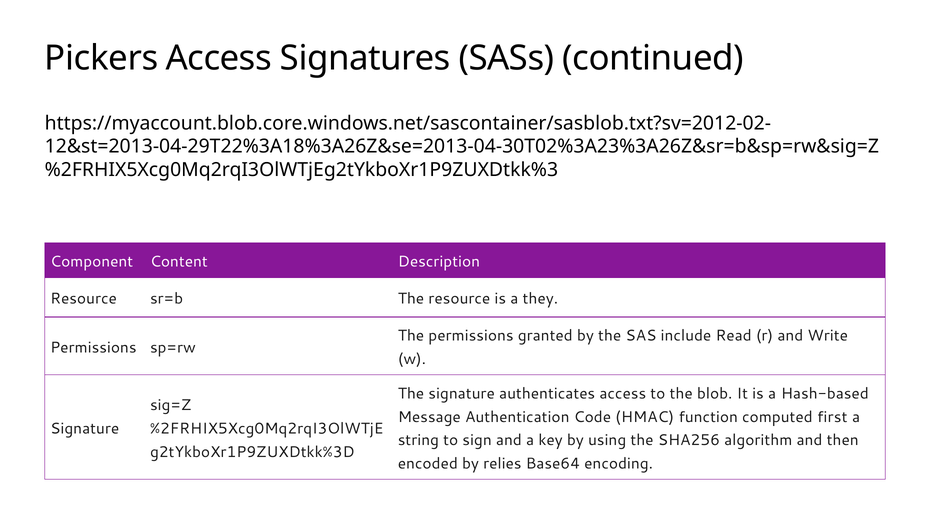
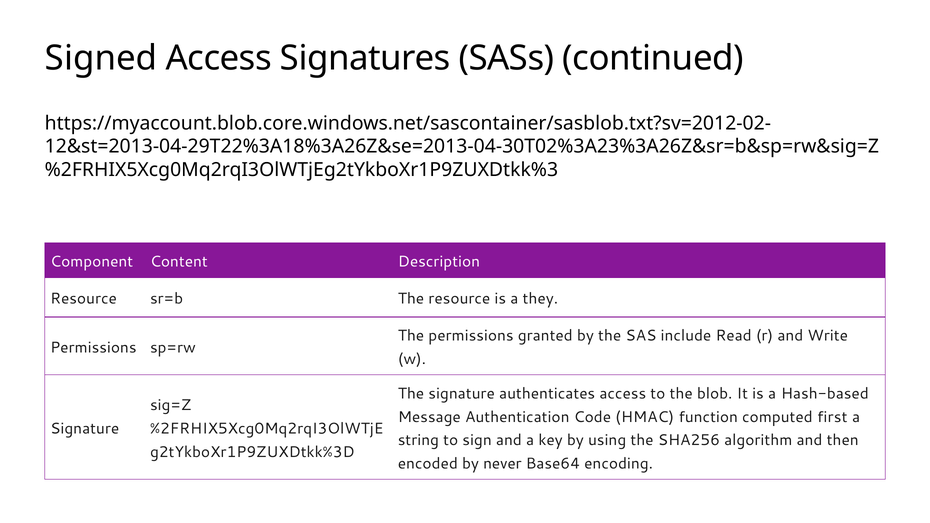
Pickers: Pickers -> Signed
relies: relies -> never
